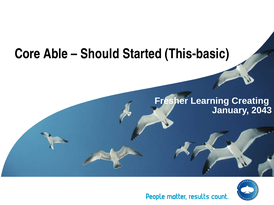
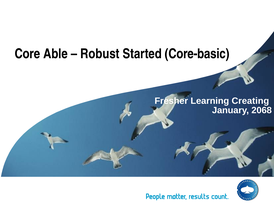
Should: Should -> Robust
This-basic: This-basic -> Core-basic
2043: 2043 -> 2068
